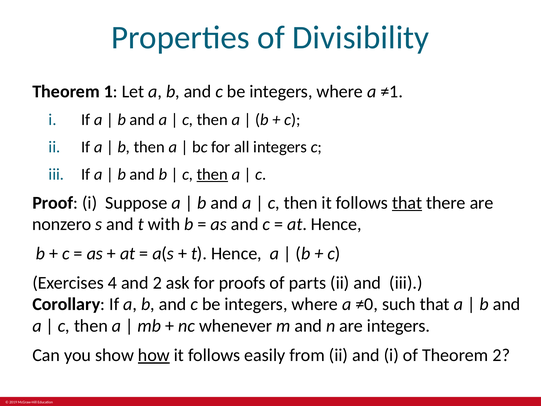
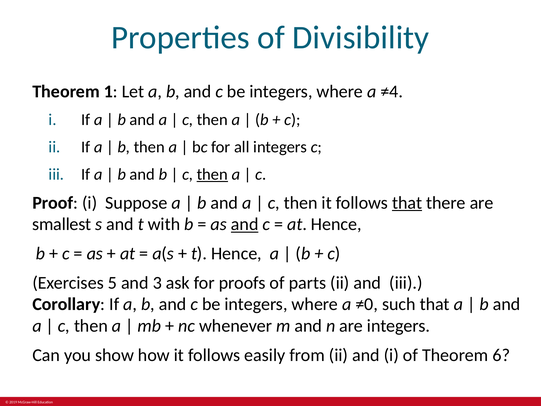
≠1: ≠1 -> ≠4
nonzero: nonzero -> smallest
and at (245, 224) underline: none -> present
4: 4 -> 5
and 2: 2 -> 3
how underline: present -> none
Theorem 2: 2 -> 6
